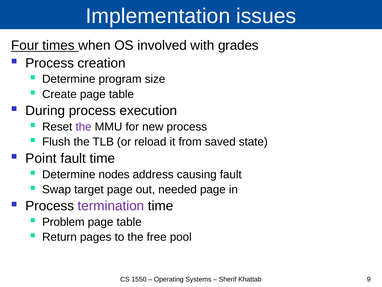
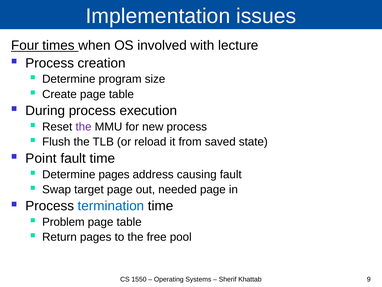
grades: grades -> lecture
Determine nodes: nodes -> pages
termination colour: purple -> blue
